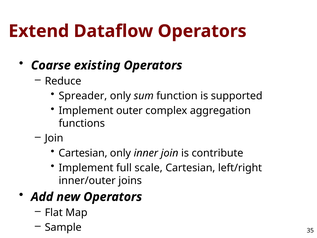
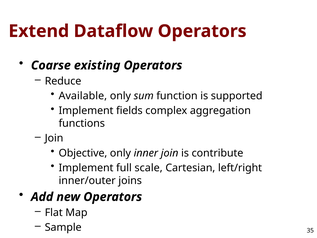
Spreader: Spreader -> Available
outer: outer -> fields
Cartesian at (83, 153): Cartesian -> Objective
